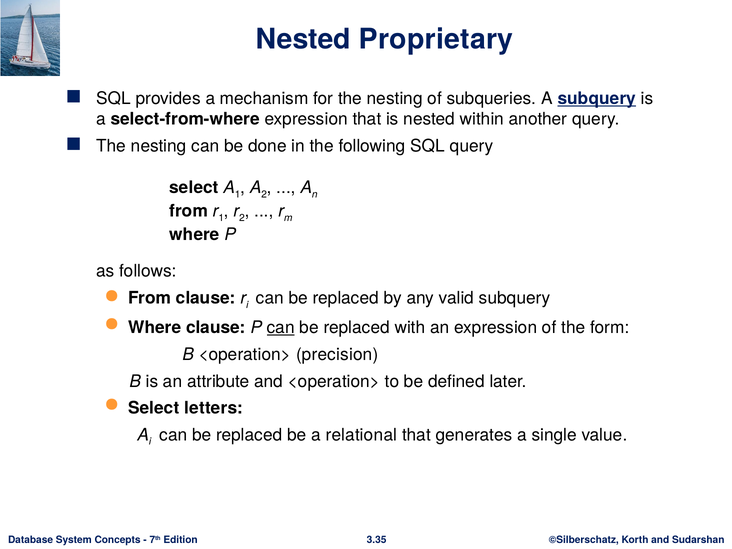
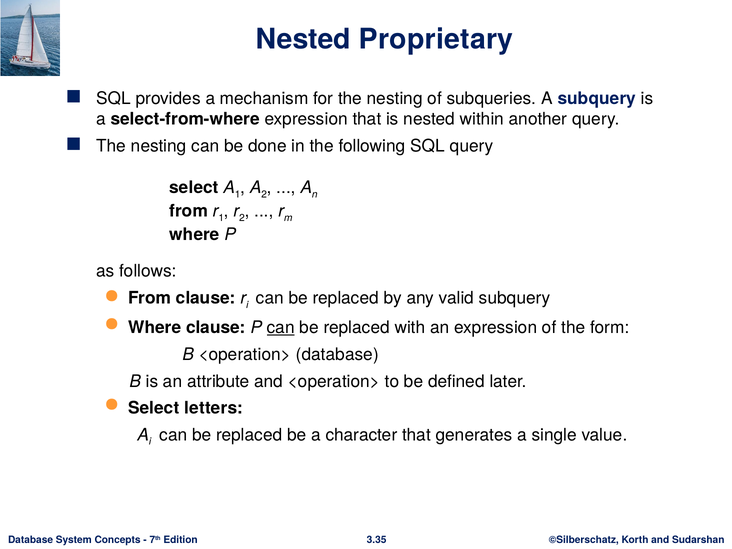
subquery at (597, 98) underline: present -> none
<operation> precision: precision -> database
relational: relational -> character
